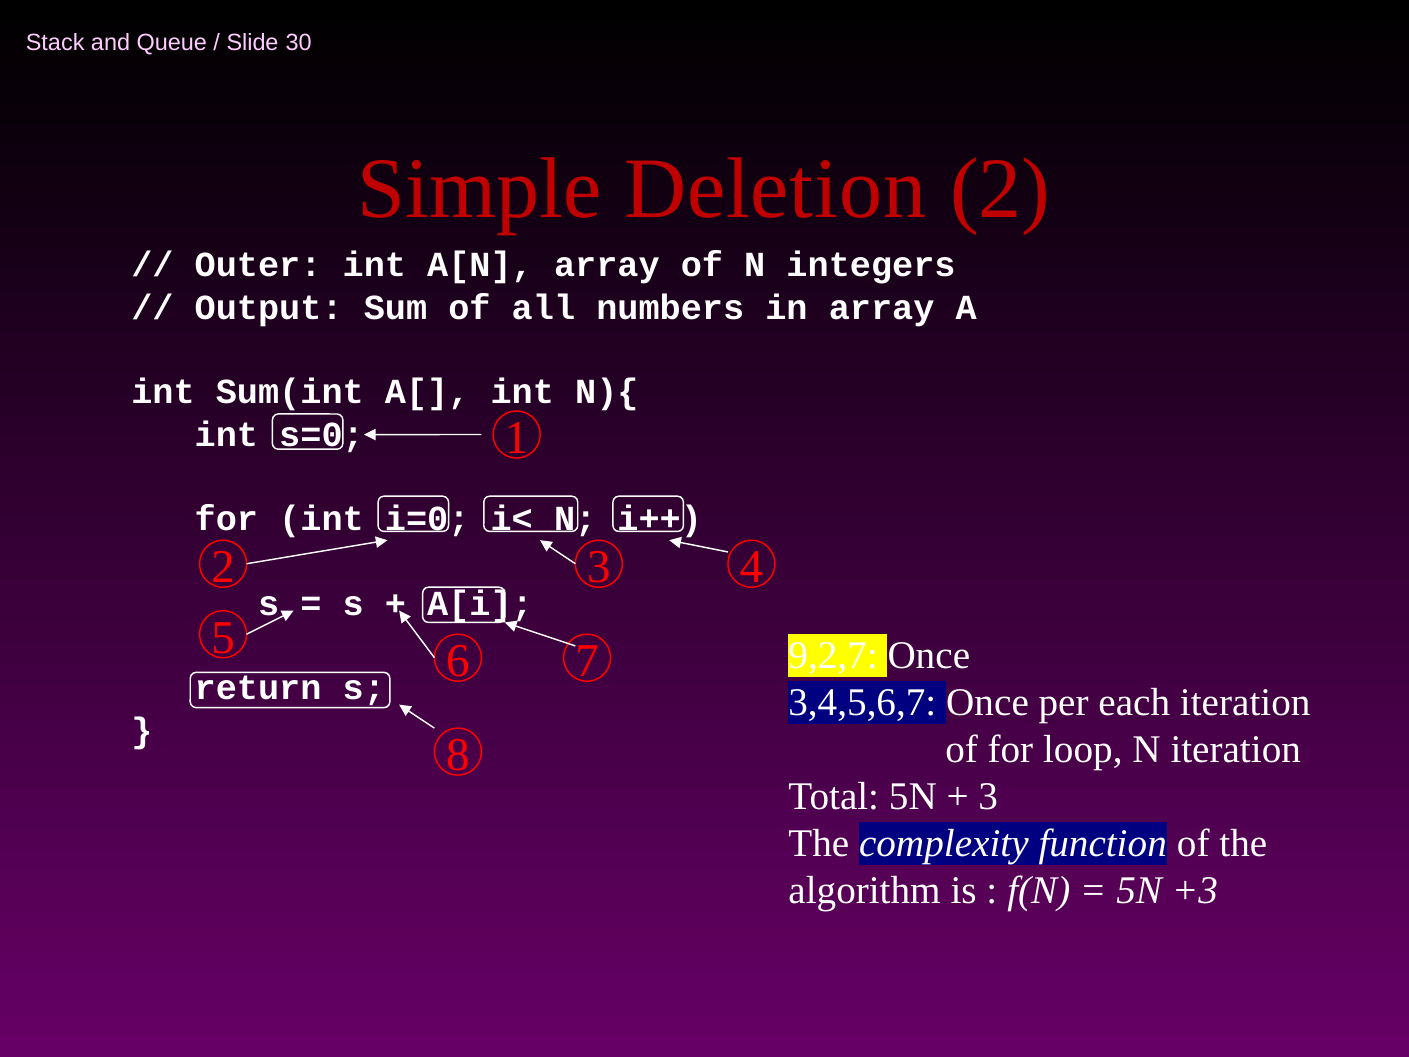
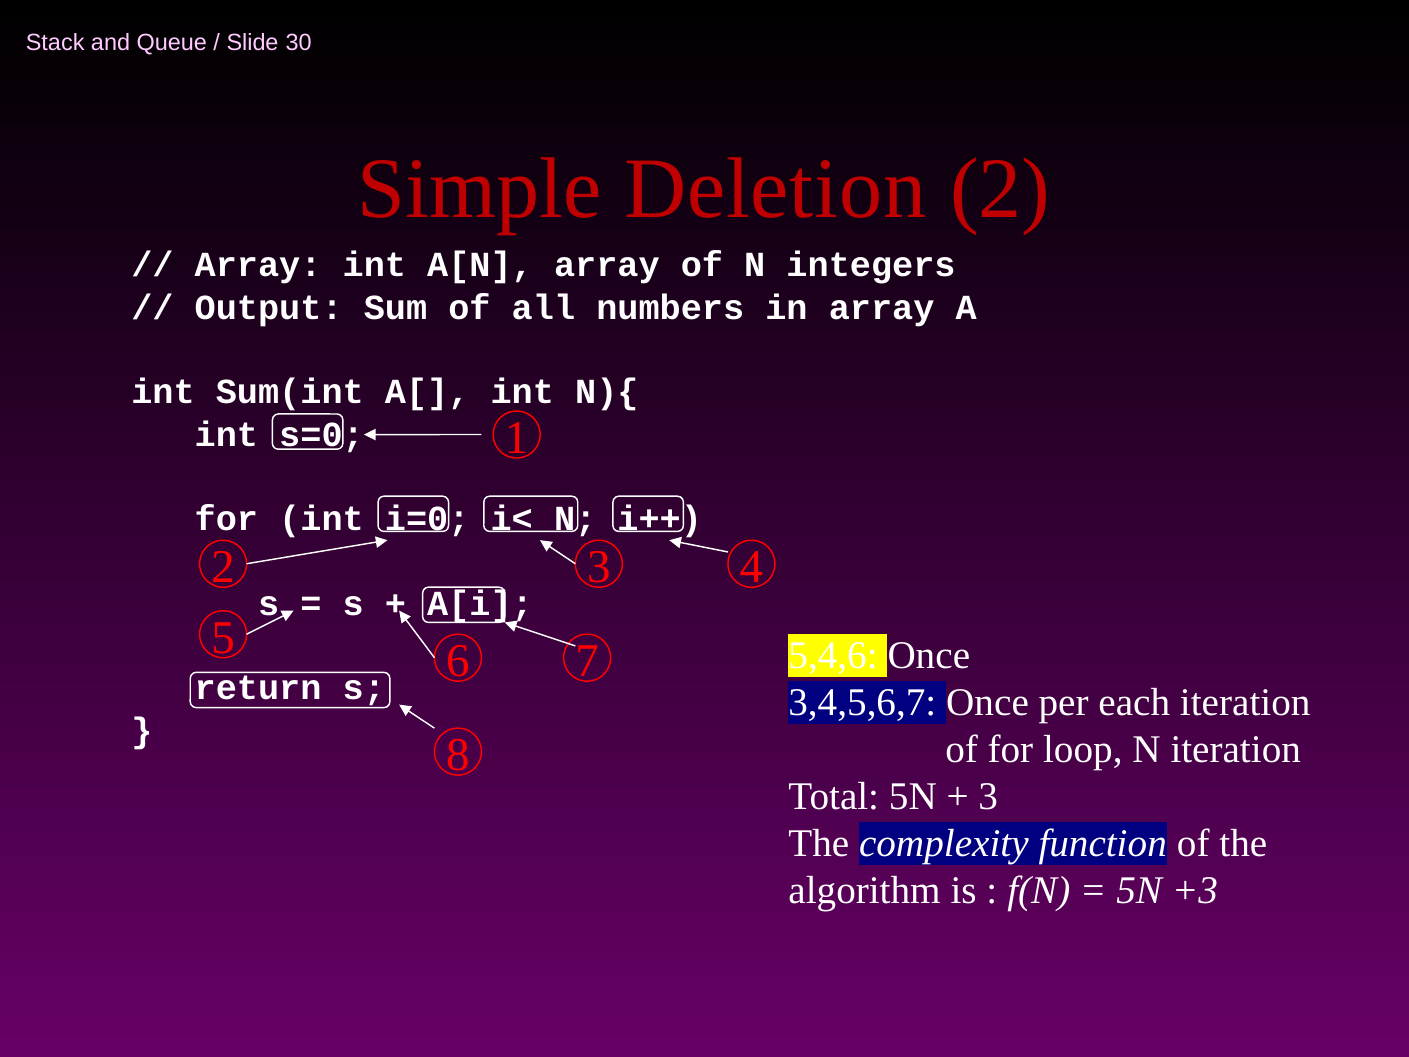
Outer at (258, 265): Outer -> Array
9,2,7: 9,2,7 -> 5,4,6
